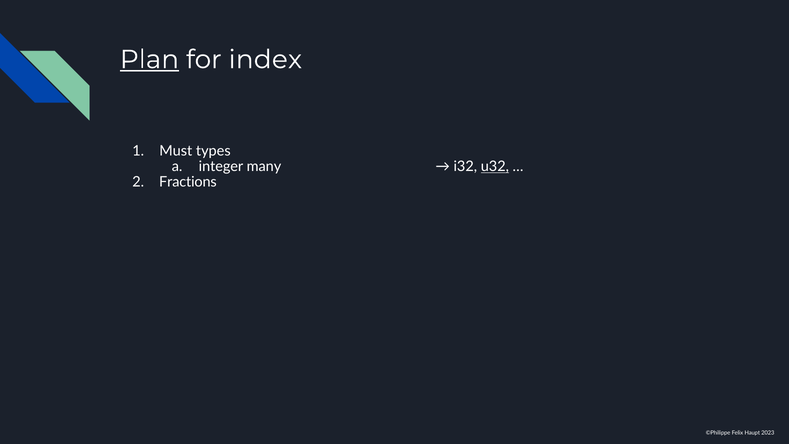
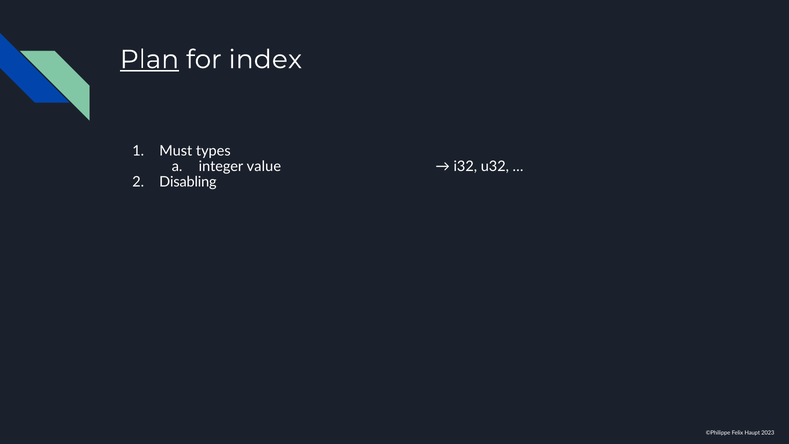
many: many -> value
u32 underline: present -> none
Fractions: Fractions -> Disabling
